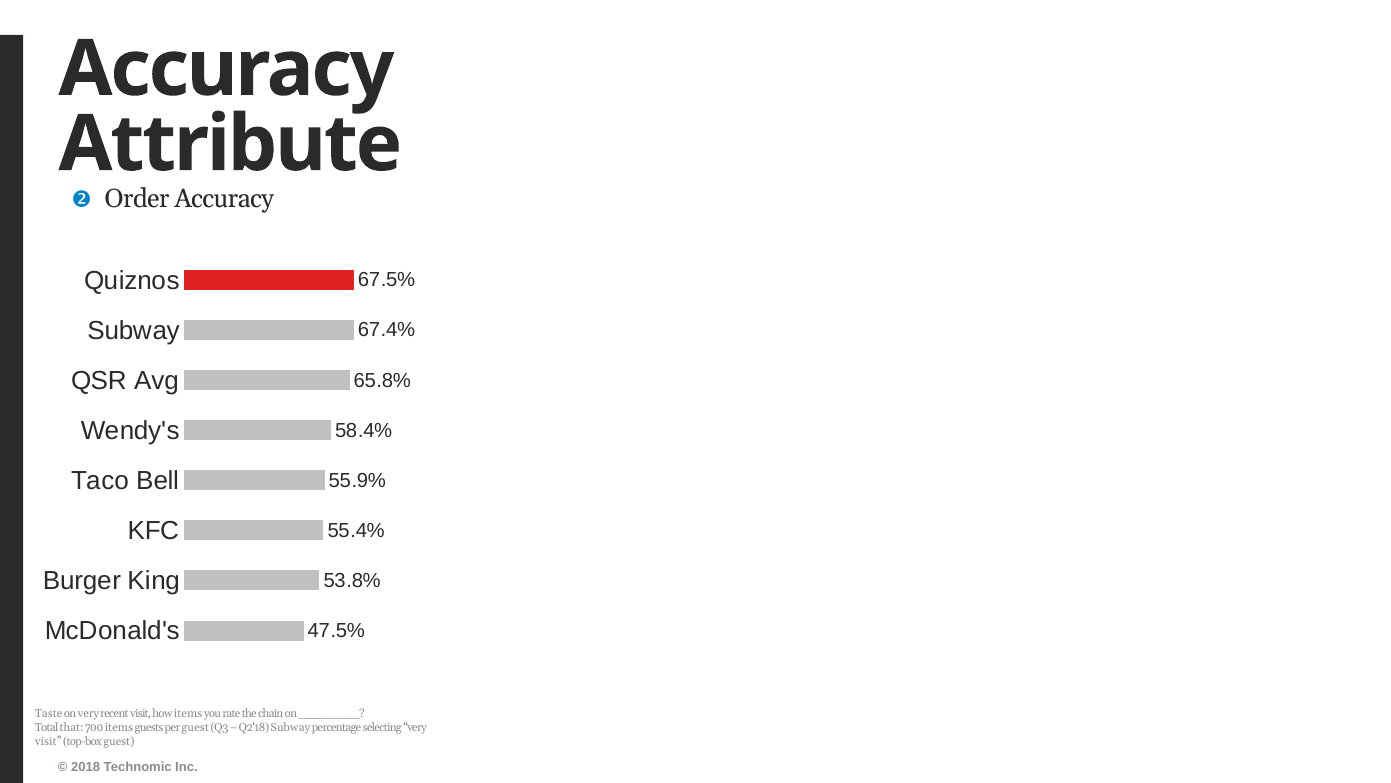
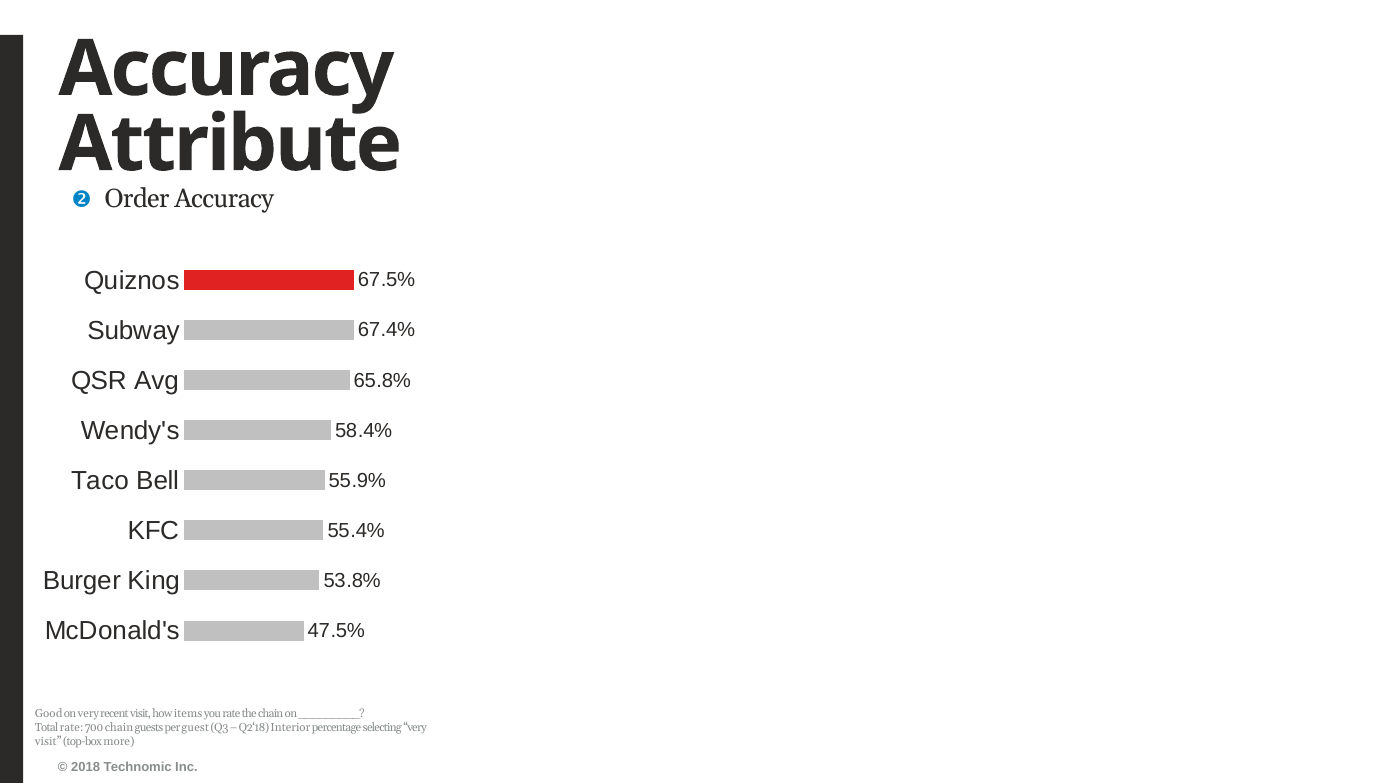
Taste: Taste -> Good
Total that: that -> rate
700 items: items -> chain
Q2‘18 Subway: Subway -> Interior
top-box guest: guest -> more
